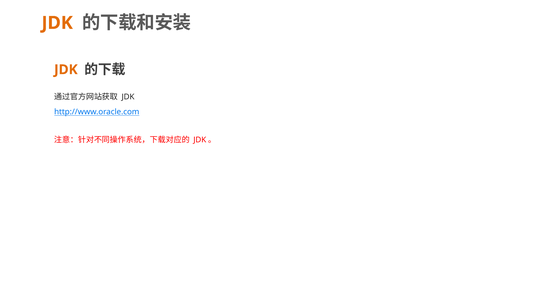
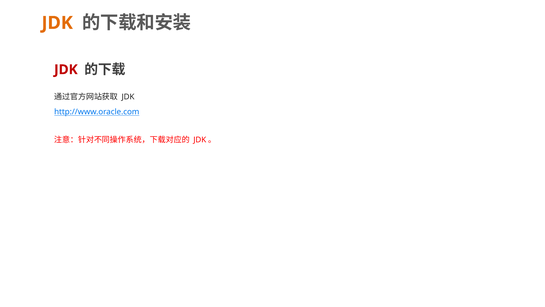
JDK at (66, 70) colour: orange -> red
